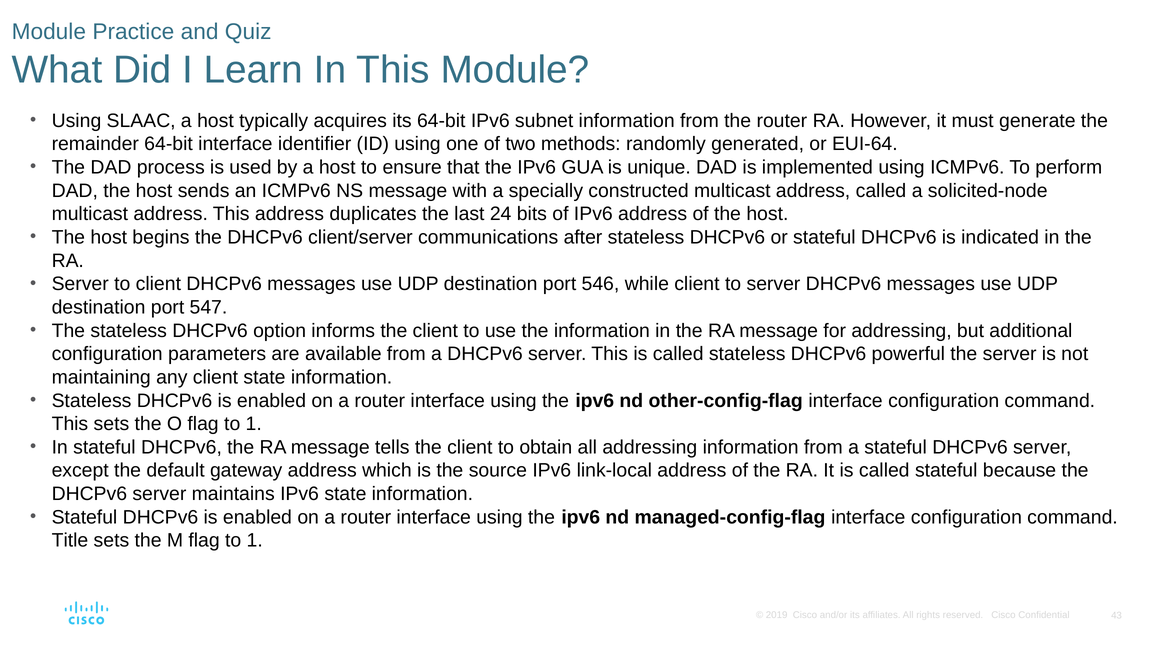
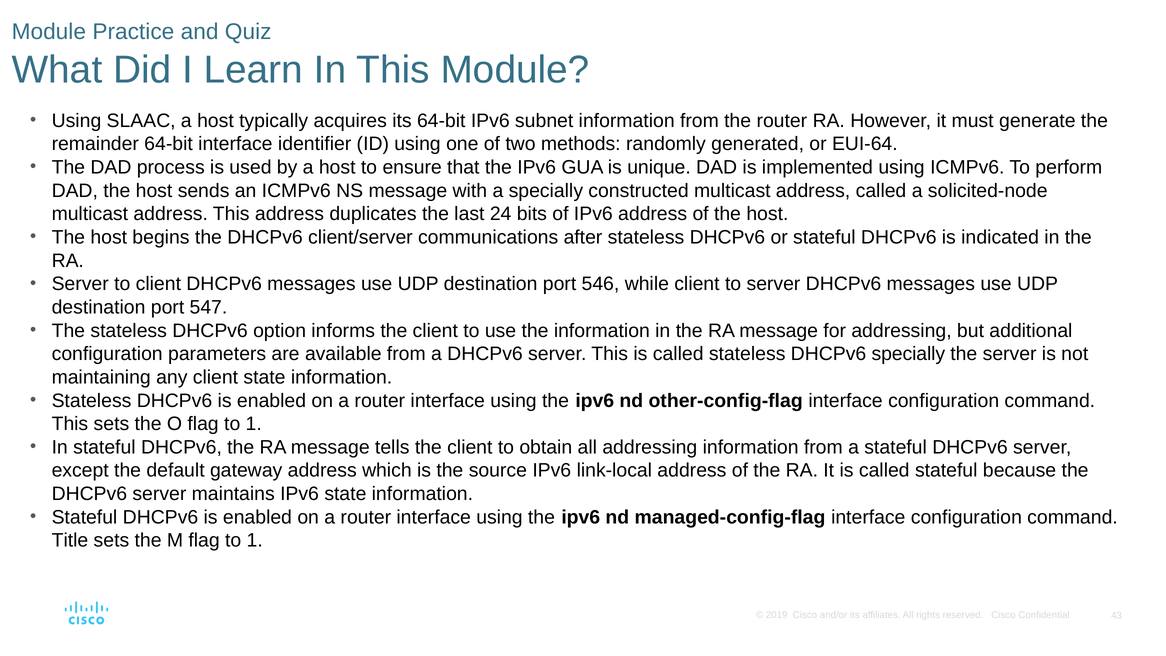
DHCPv6 powerful: powerful -> specially
